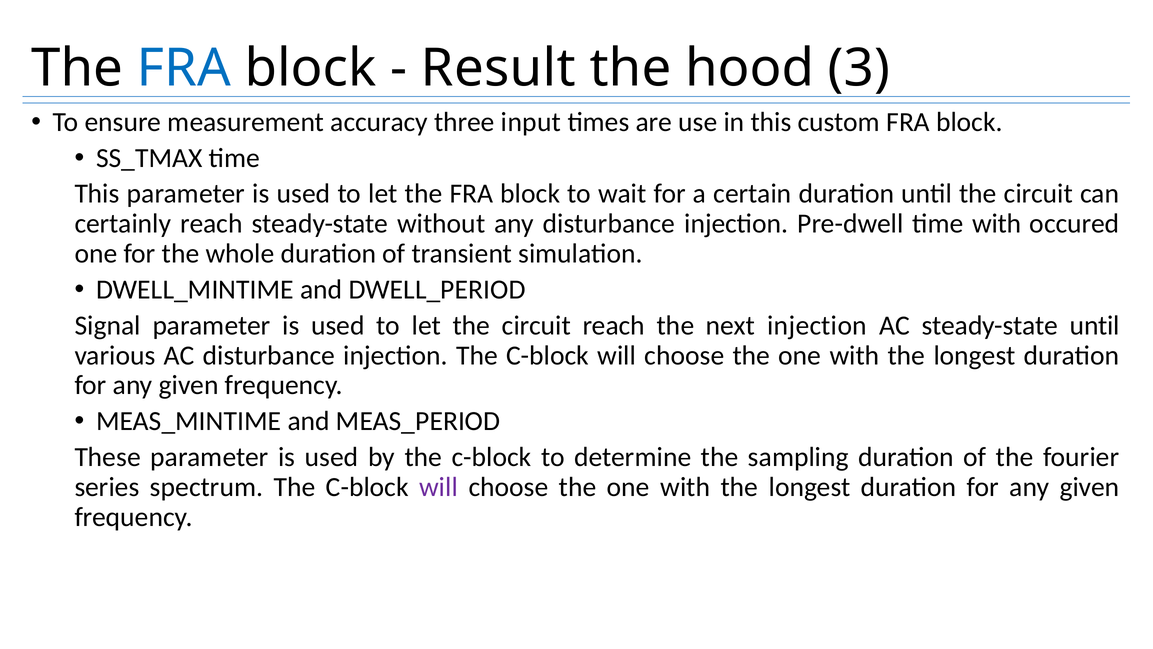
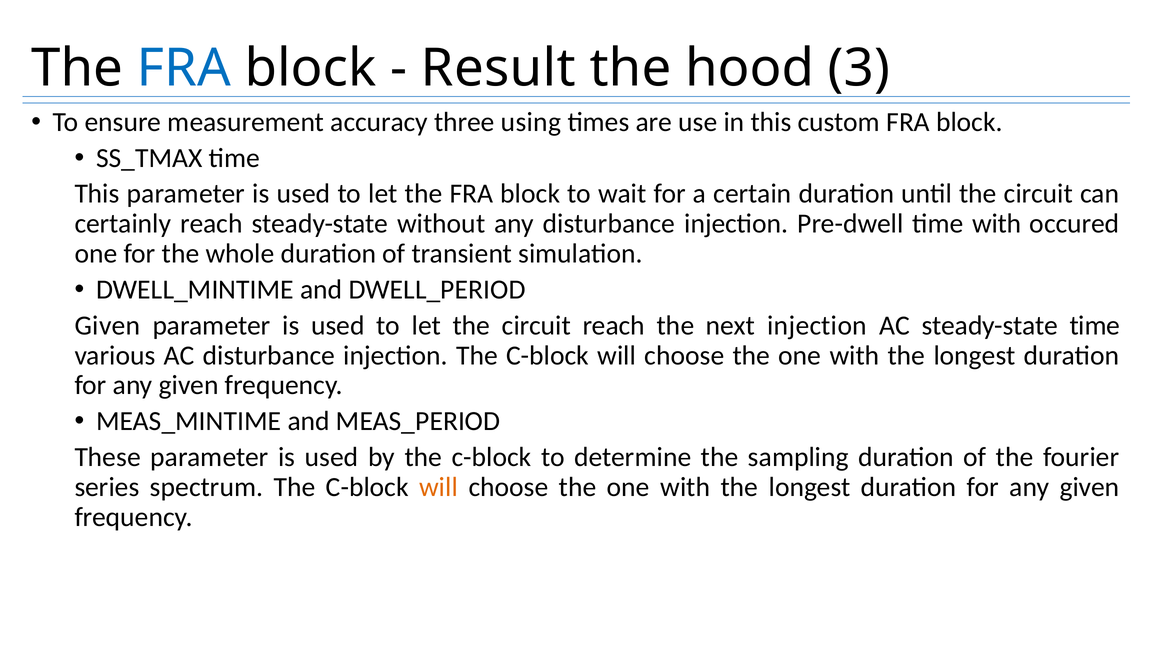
input: input -> using
Signal at (108, 325): Signal -> Given
steady-state until: until -> time
will at (439, 487) colour: purple -> orange
